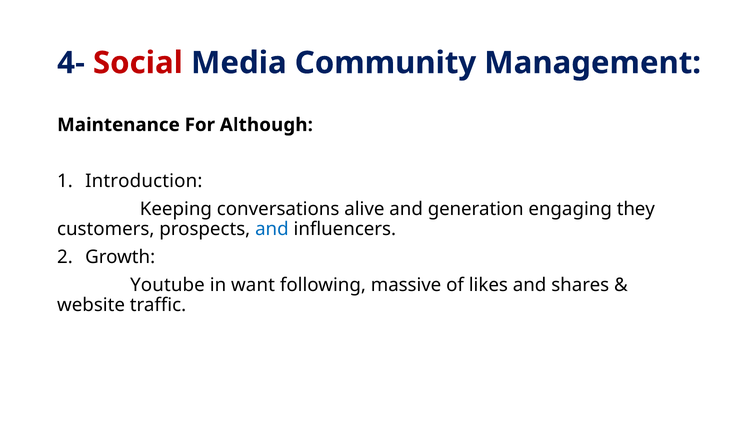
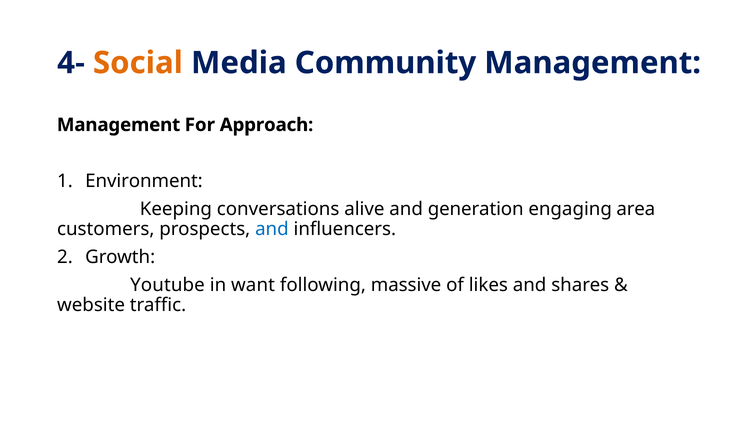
Social colour: red -> orange
Maintenance at (118, 125): Maintenance -> Management
Although: Although -> Approach
Introduction: Introduction -> Environment
they: they -> area
